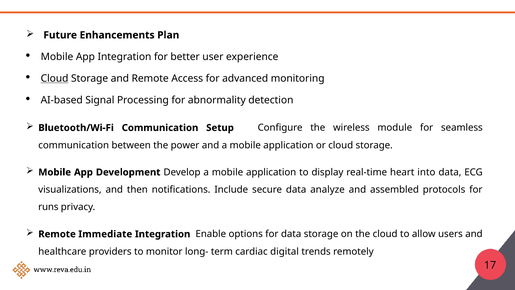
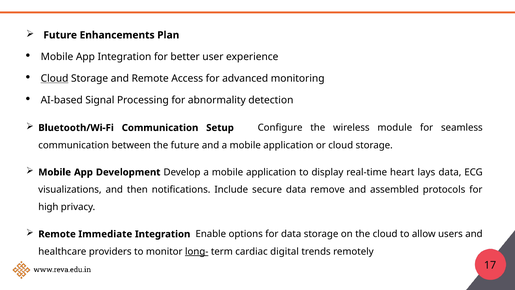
the power: power -> future
into: into -> lays
analyze: analyze -> remove
runs: runs -> high
long- underline: none -> present
